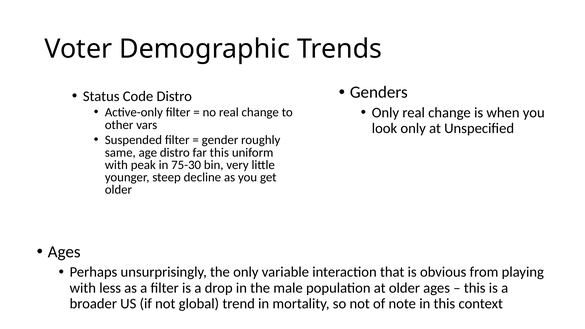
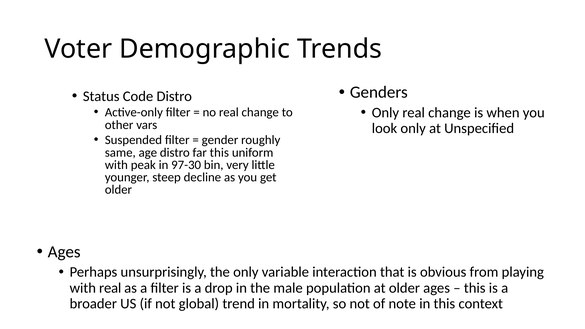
75-30: 75-30 -> 97-30
with less: less -> real
